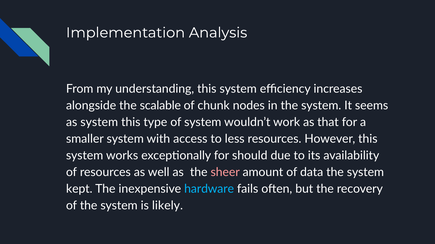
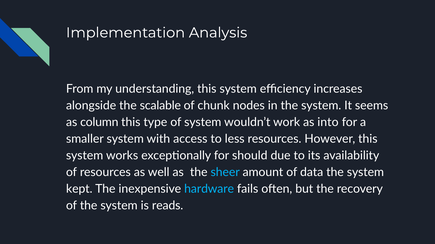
as system: system -> column
that: that -> into
sheer colour: pink -> light blue
likely: likely -> reads
